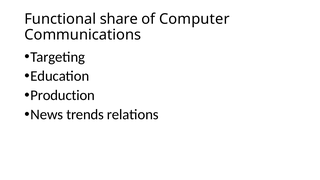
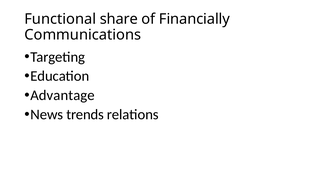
Computer: Computer -> Financially
Production: Production -> Advantage
